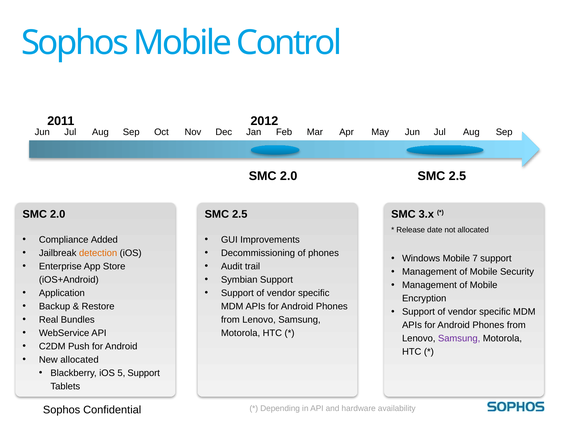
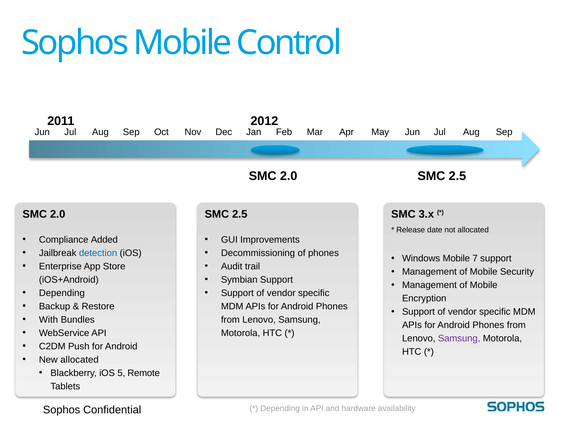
detection colour: orange -> blue
Application at (62, 293): Application -> Depending
Real: Real -> With
5 Support: Support -> Remote
